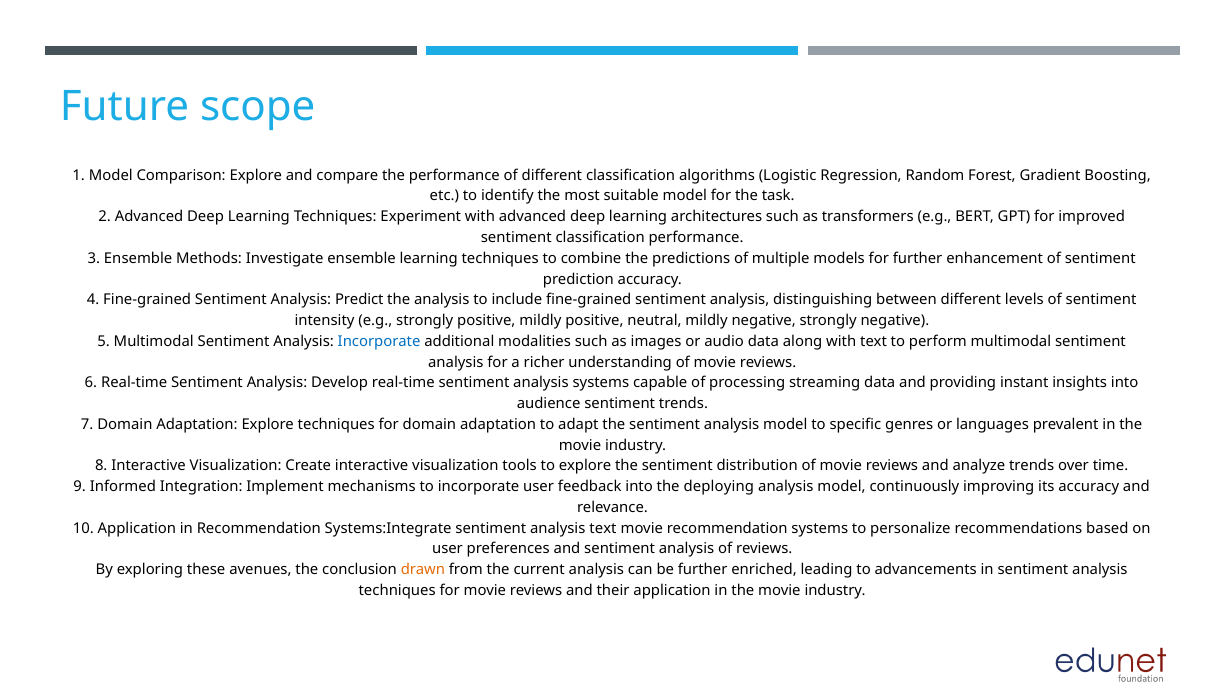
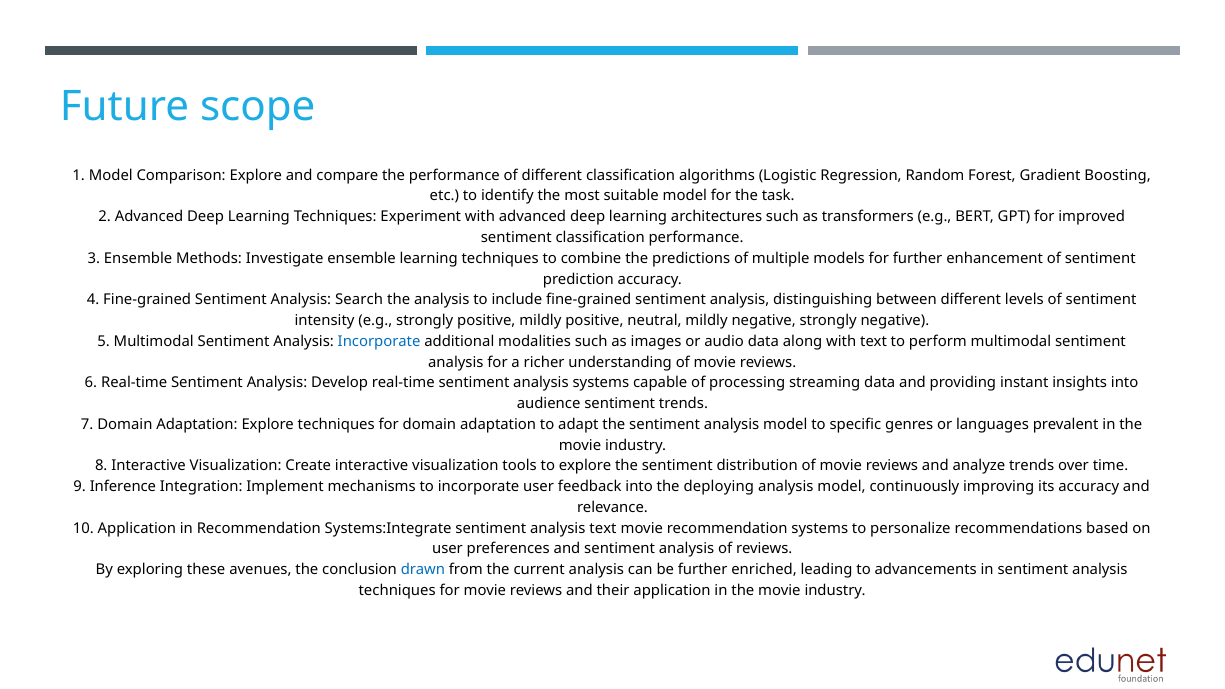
Predict: Predict -> Search
Informed: Informed -> Inference
drawn colour: orange -> blue
